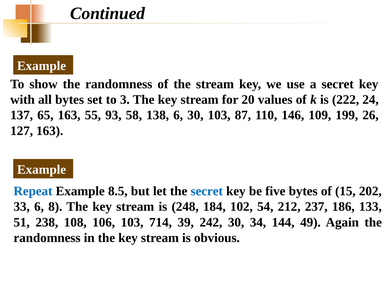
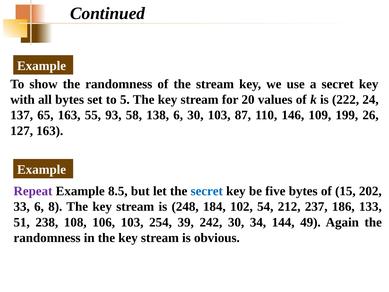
3: 3 -> 5
Repeat colour: blue -> purple
714: 714 -> 254
